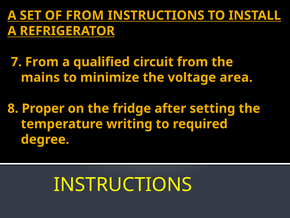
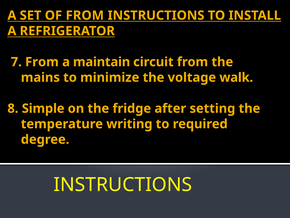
qualified: qualified -> maintain
area: area -> walk
Proper: Proper -> Simple
